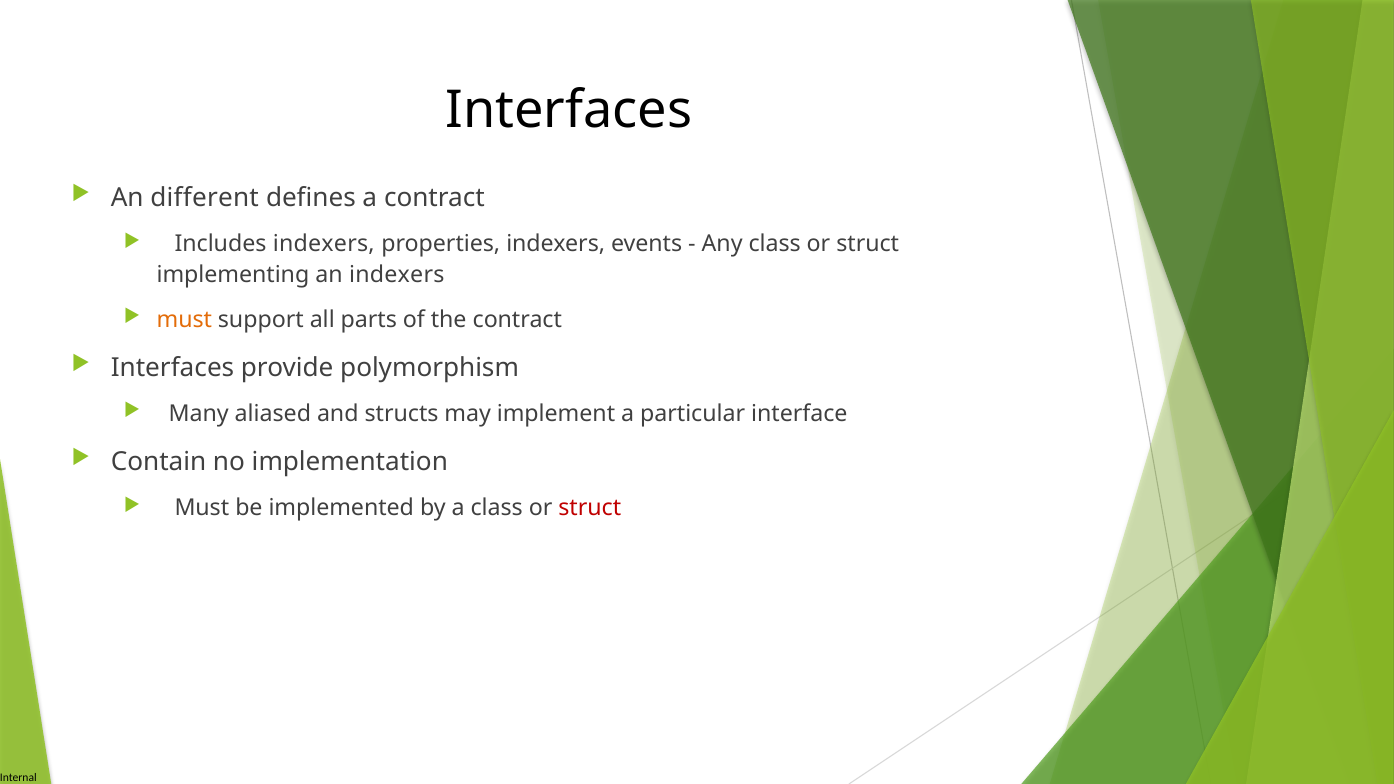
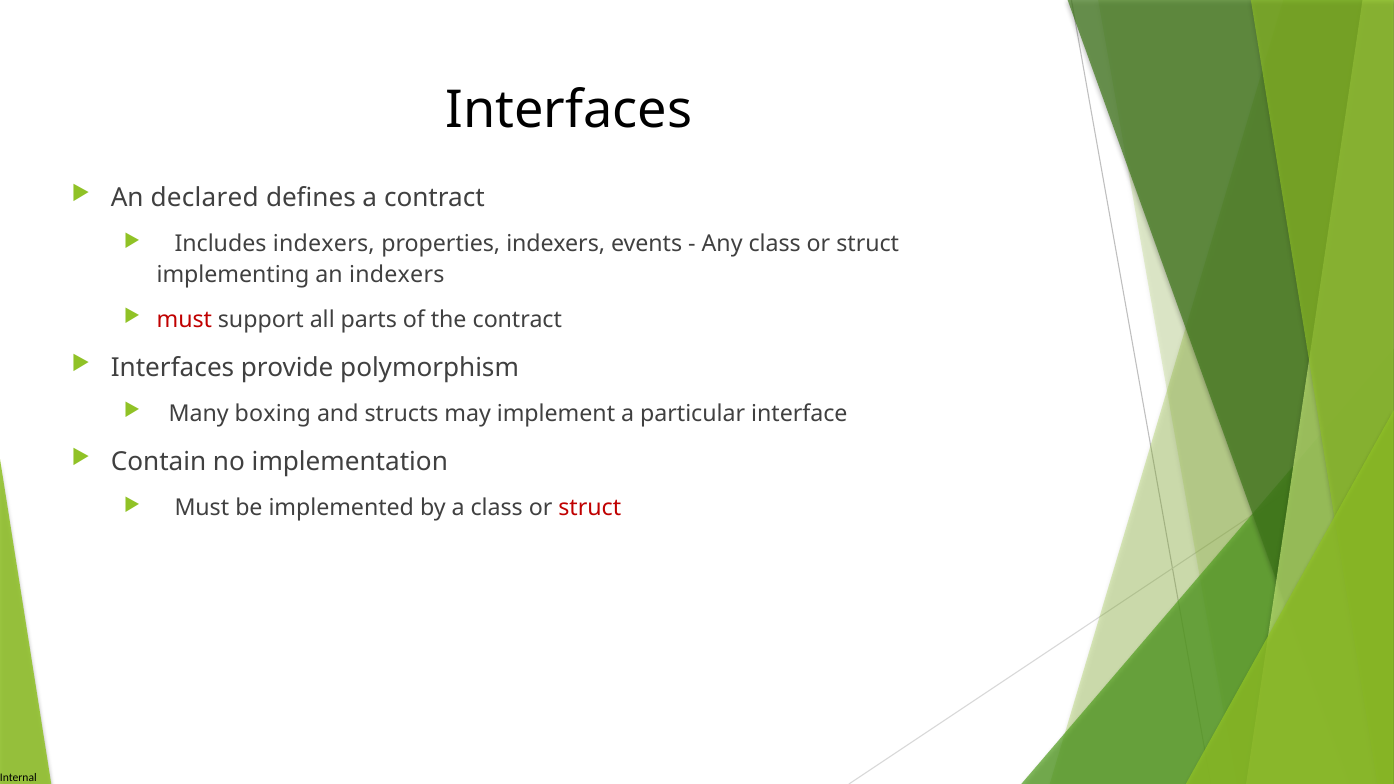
different: different -> declared
must at (184, 320) colour: orange -> red
aliased: aliased -> boxing
